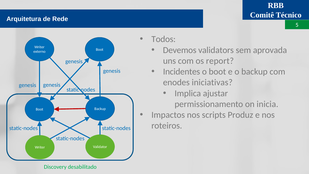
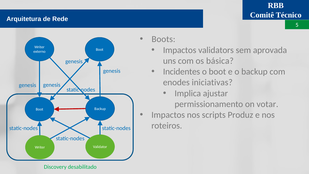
Todos: Todos -> Boots
Devemos at (180, 50): Devemos -> Impactos
report: report -> básica
inicia: inicia -> votar
